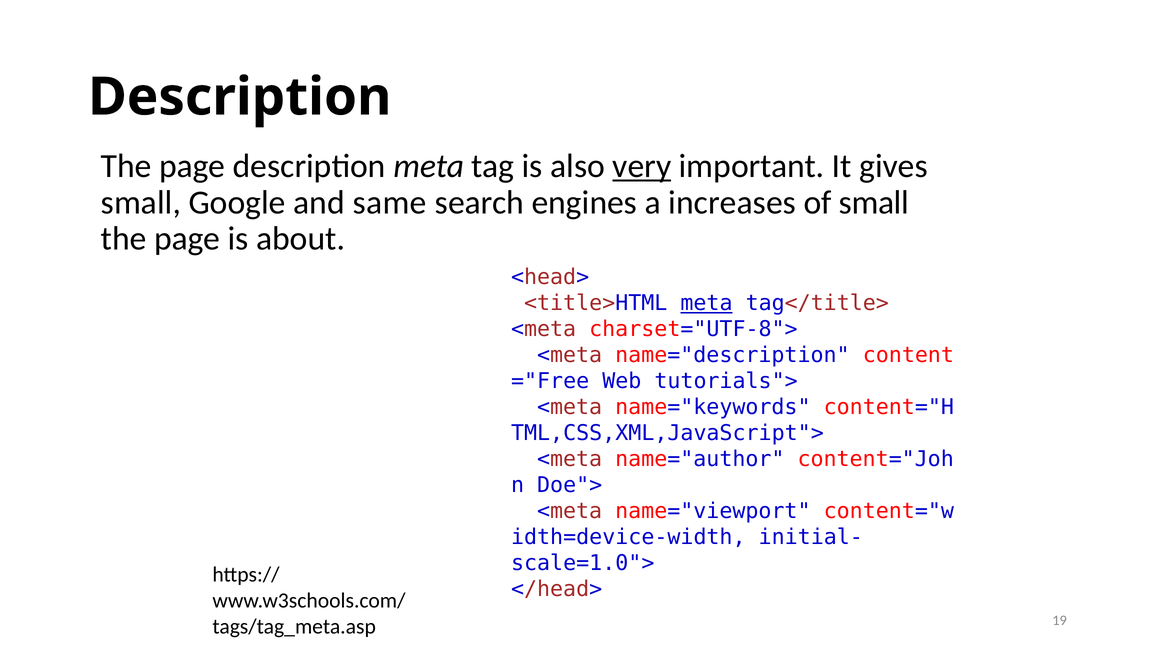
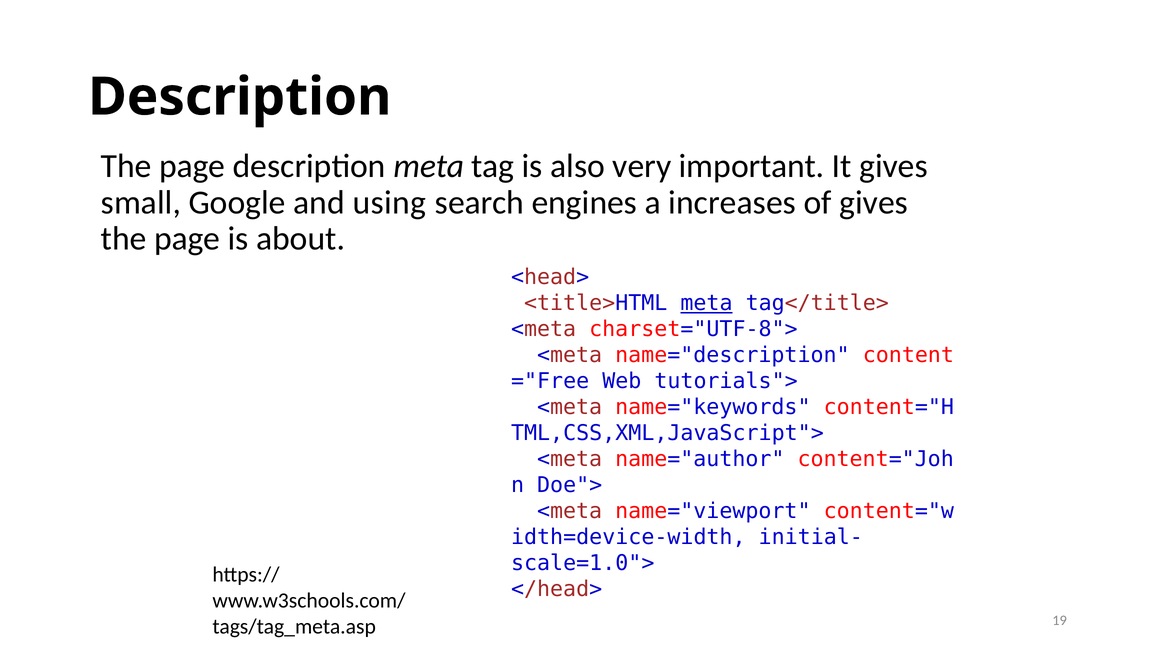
very underline: present -> none
same: same -> using
of small: small -> gives
